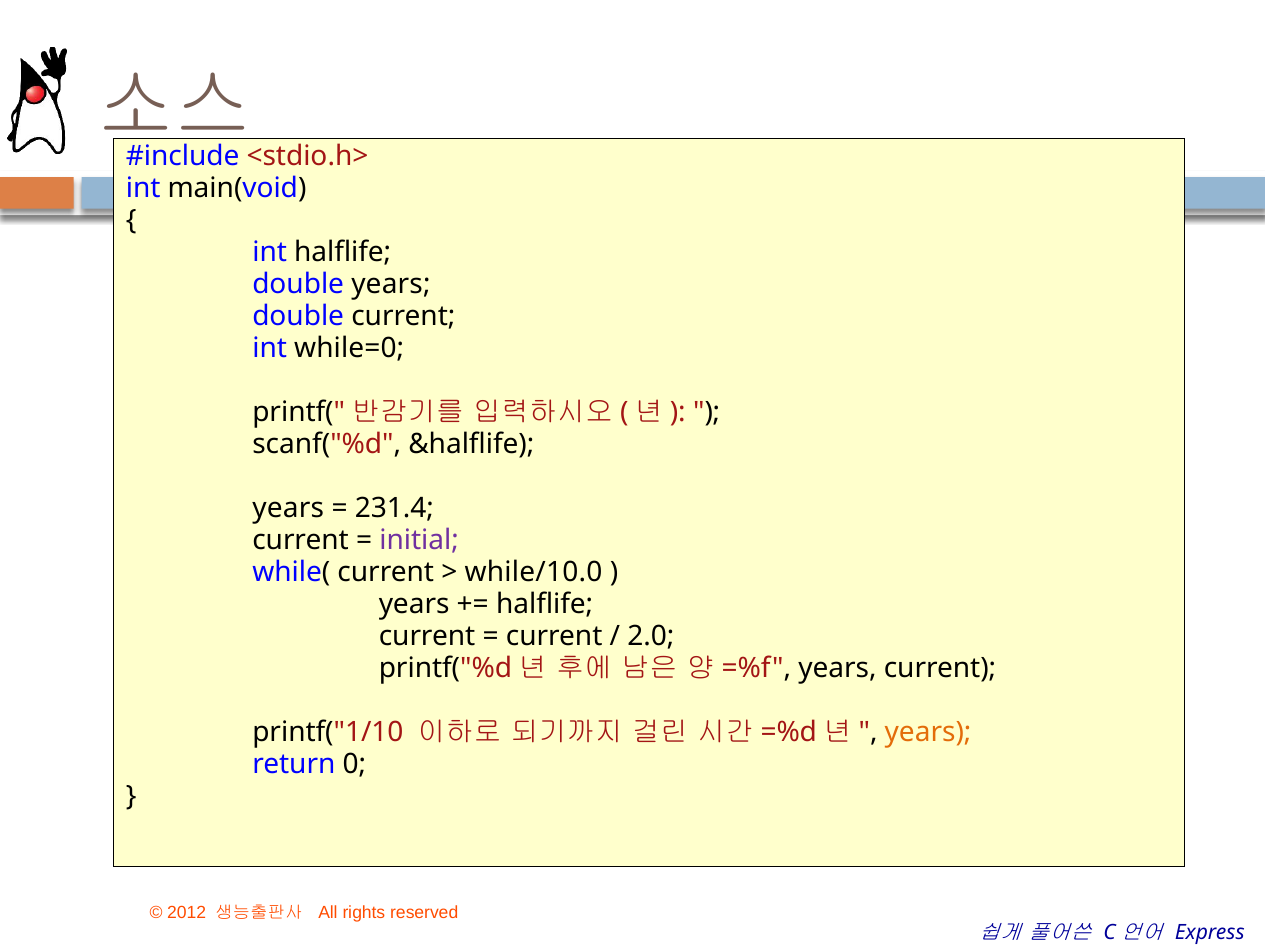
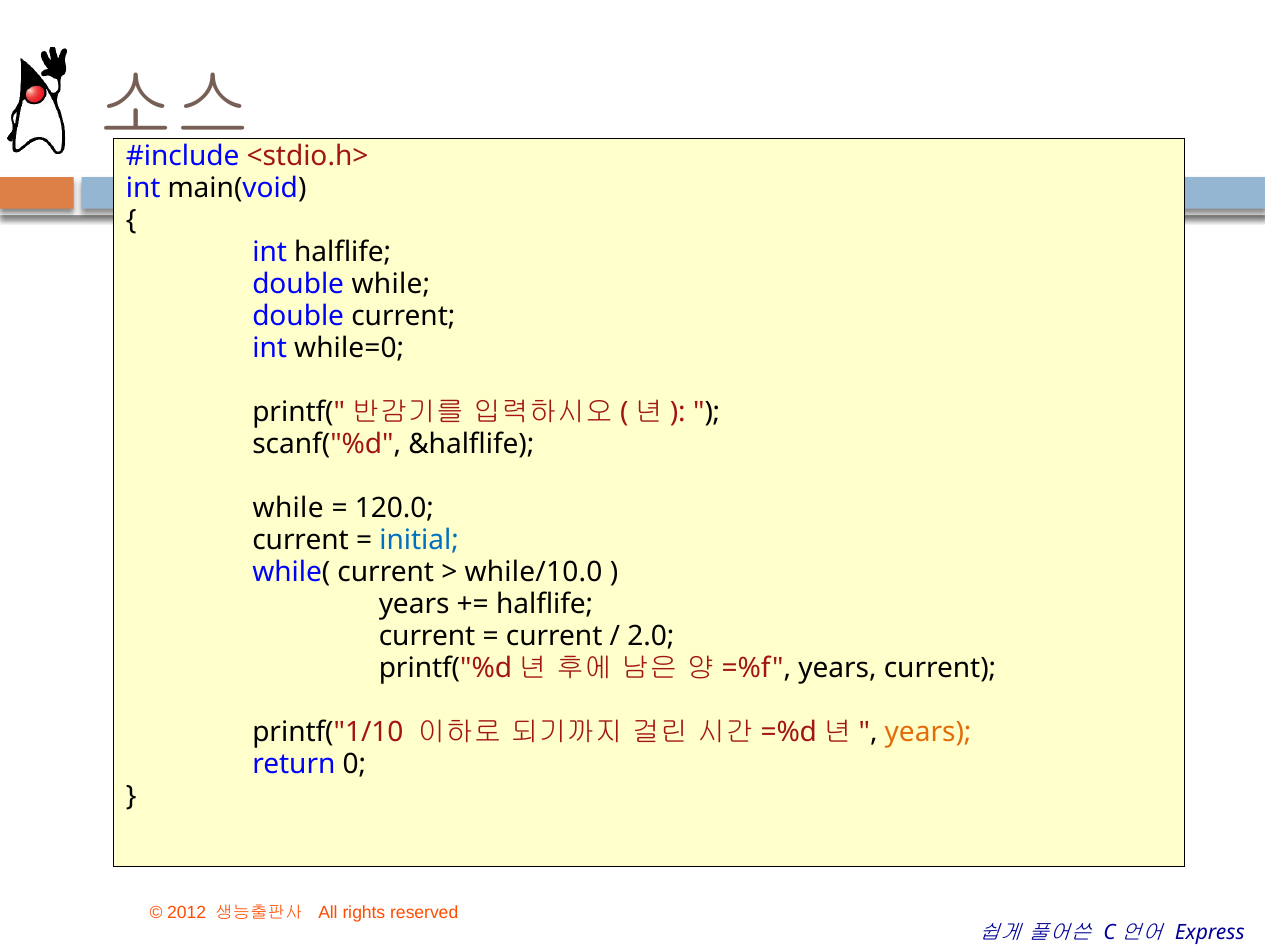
double years: years -> while
years at (288, 508): years -> while
231.4: 231.4 -> 120.0
initial colour: purple -> blue
